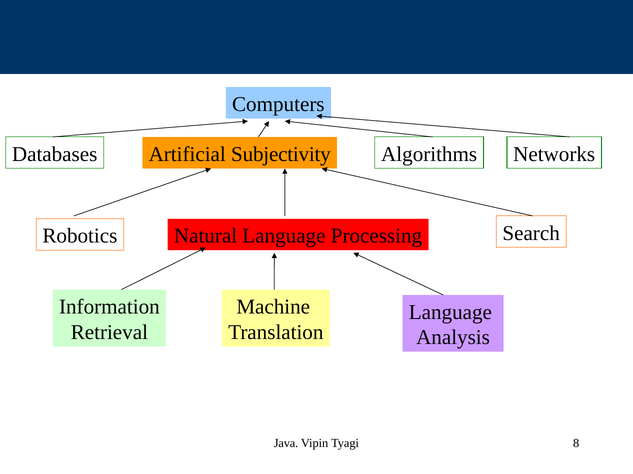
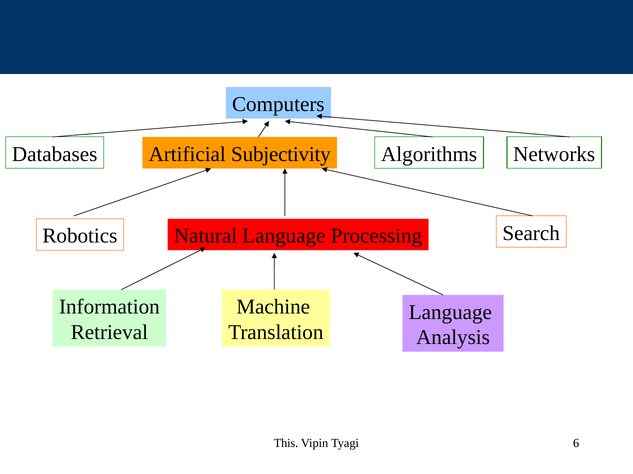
Java: Java -> This
8: 8 -> 6
